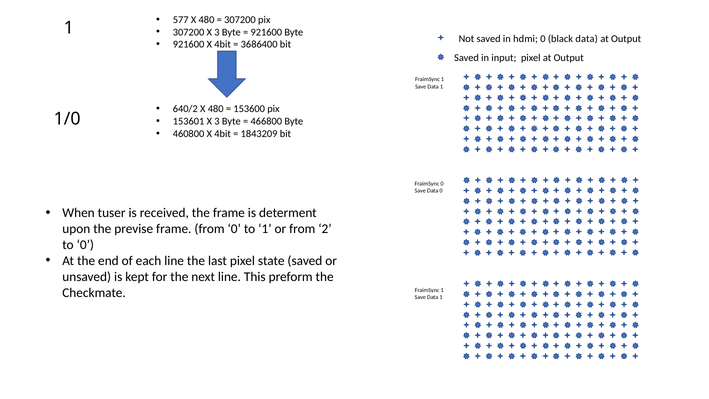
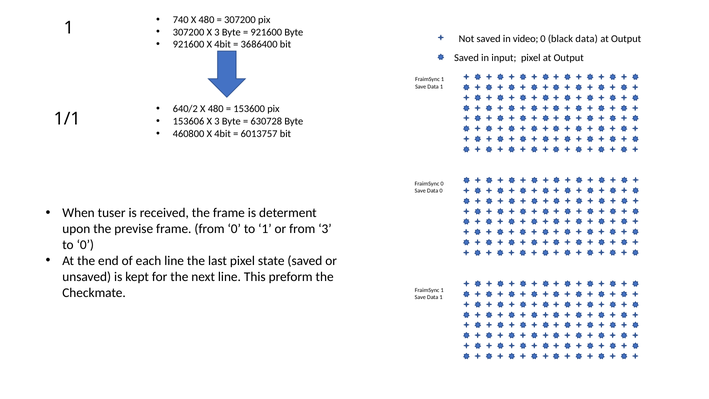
577: 577 -> 740
hdmi: hdmi -> video
1/0: 1/0 -> 1/1
153601: 153601 -> 153606
466800: 466800 -> 630728
1843209: 1843209 -> 6013757
from 2: 2 -> 3
